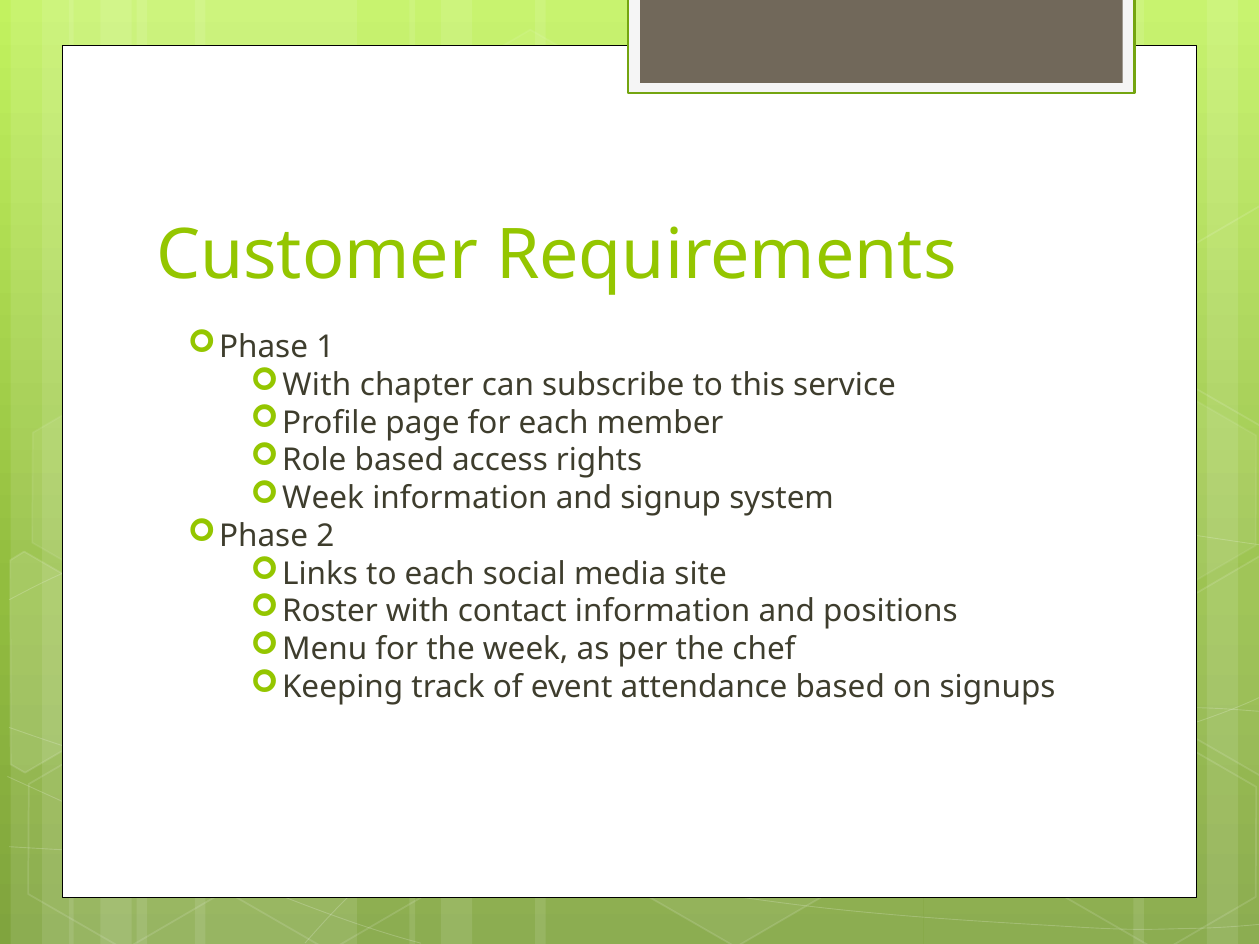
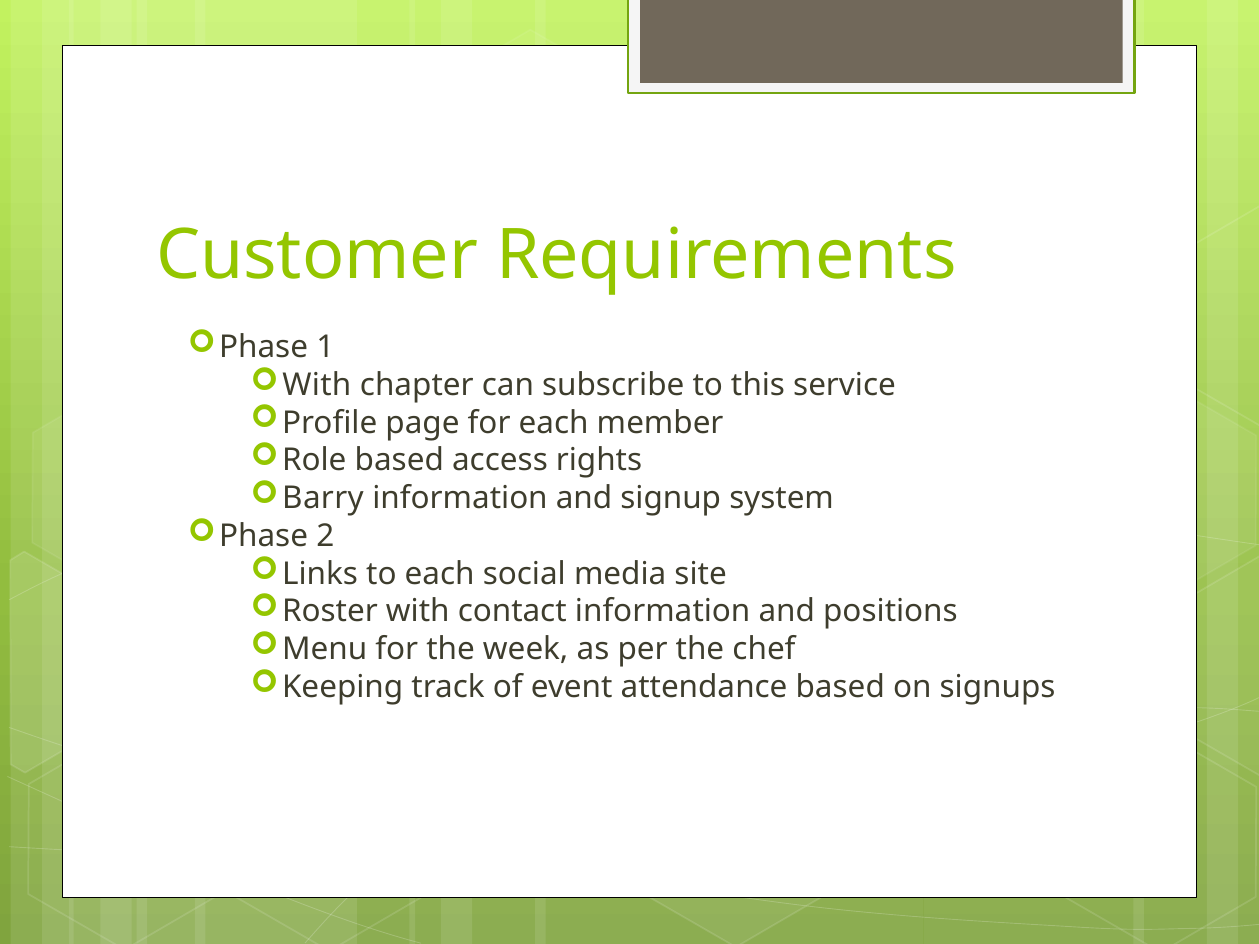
Week at (323, 498): Week -> Barry
